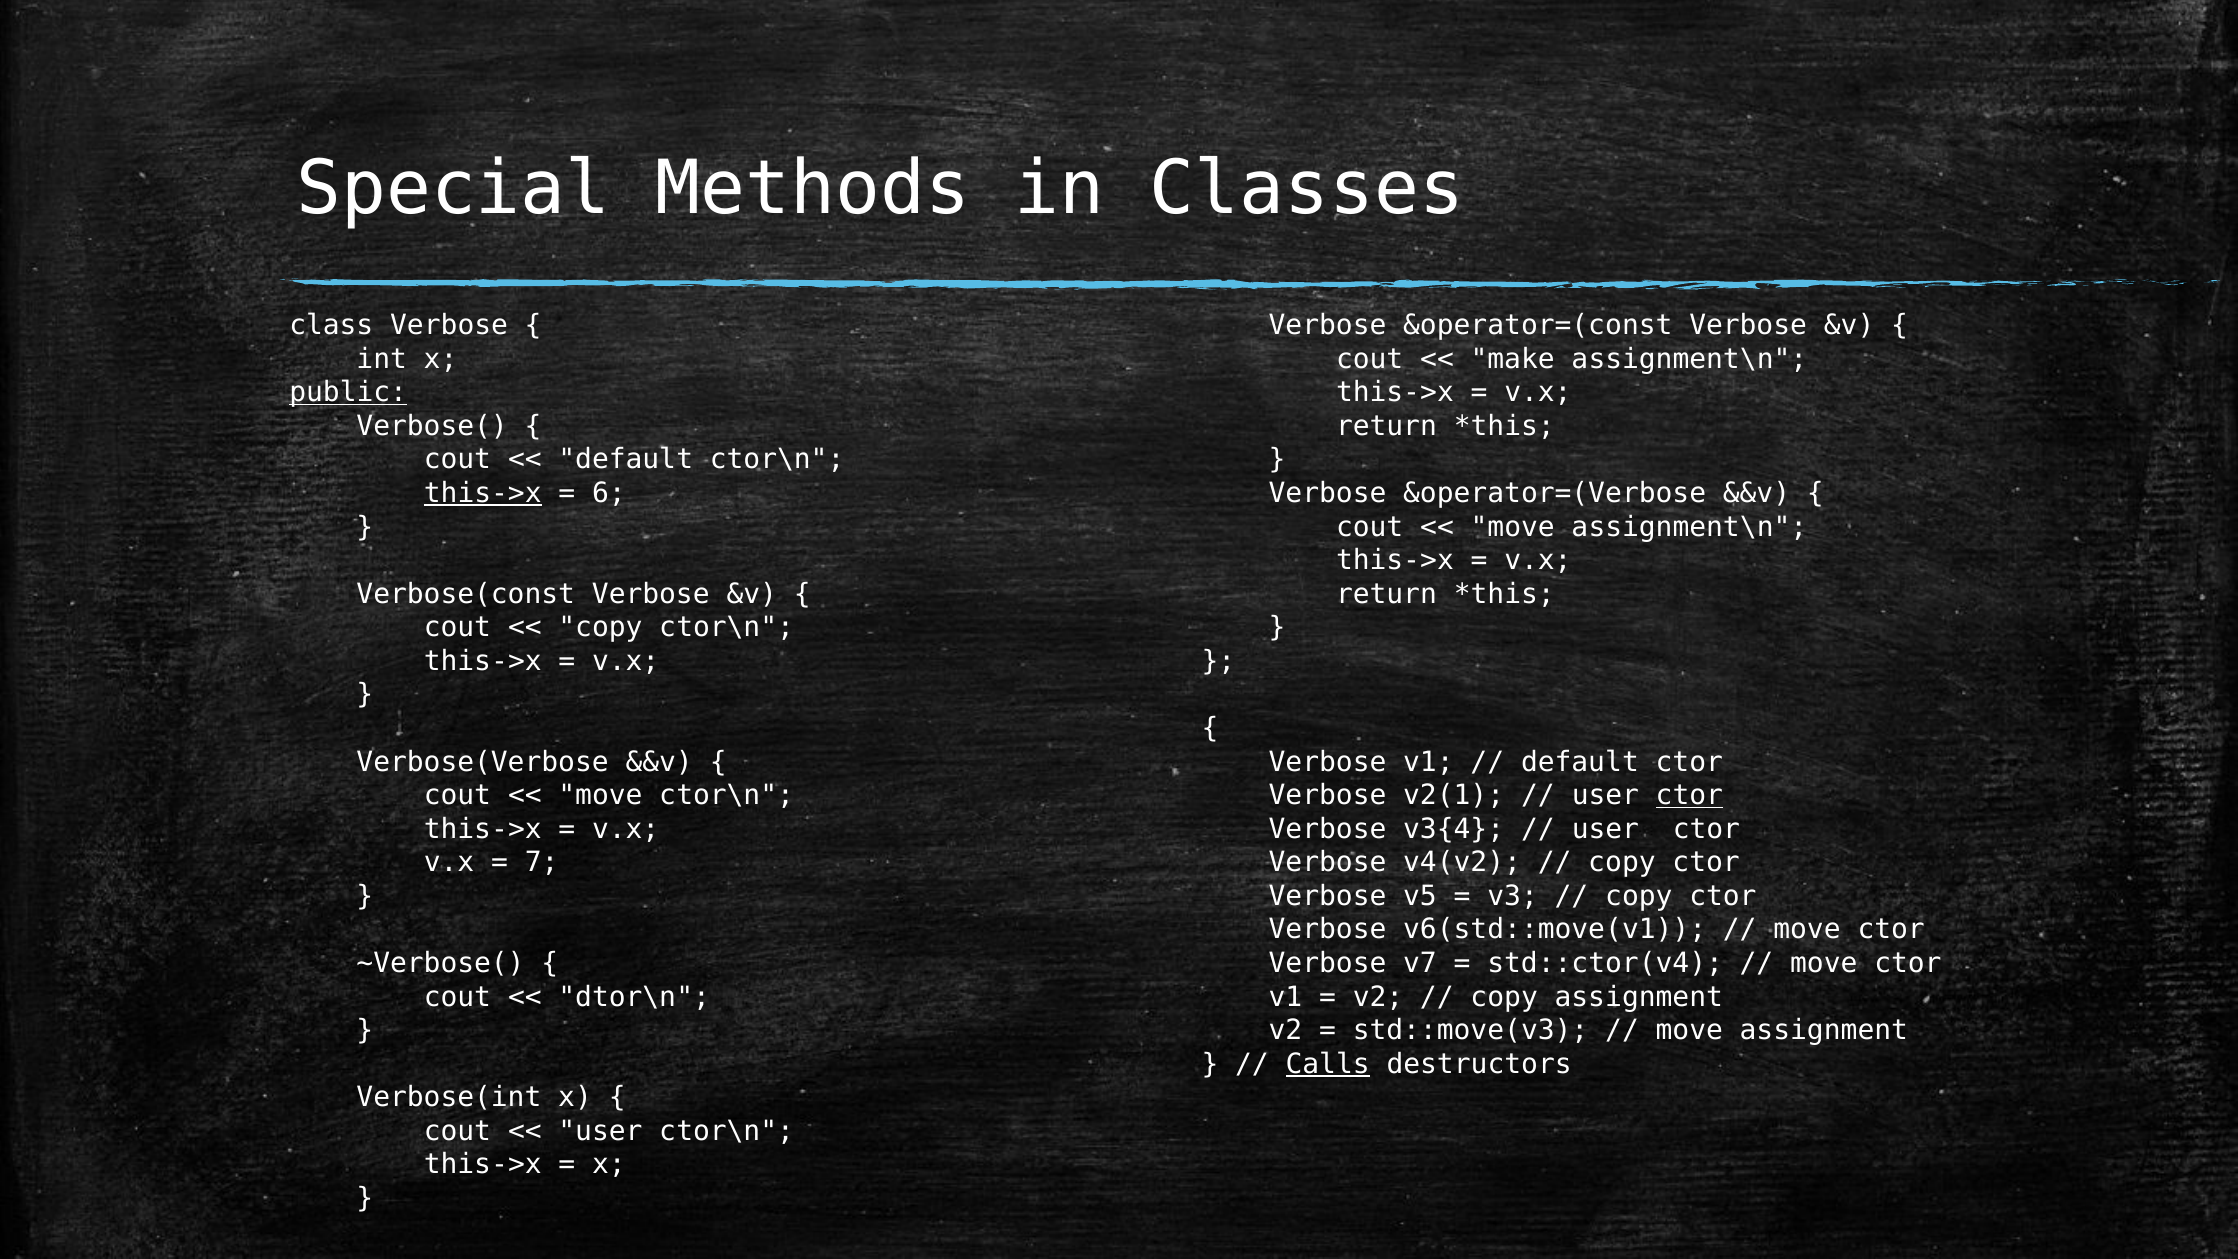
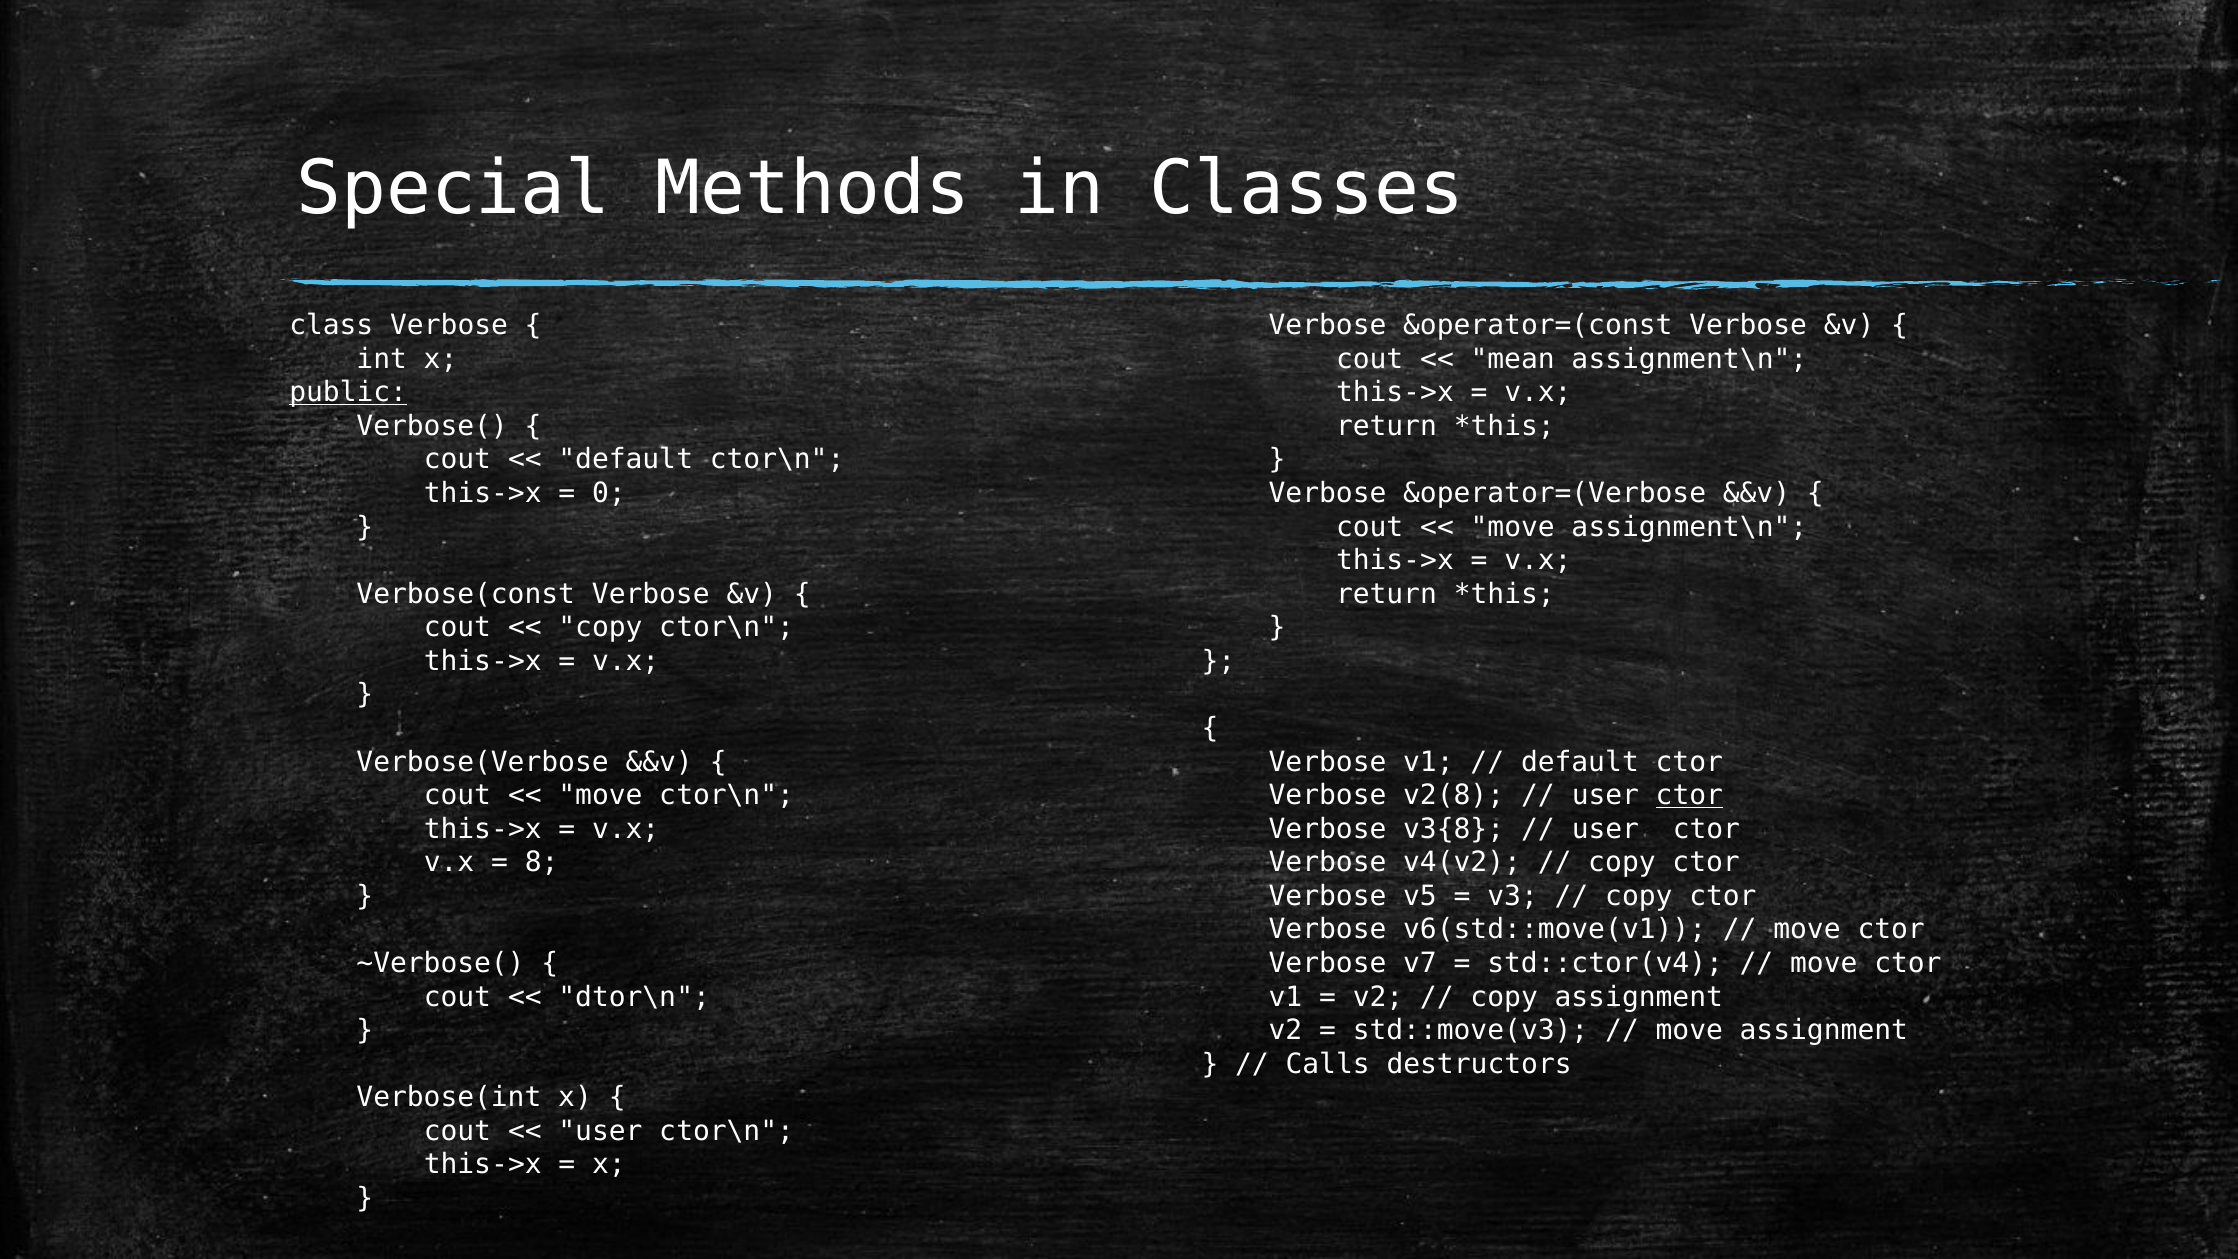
make: make -> mean
this->x at (483, 493) underline: present -> none
6: 6 -> 0
v2(1: v2(1 -> v2(8
v3{4: v3{4 -> v3{8
7: 7 -> 8
Calls underline: present -> none
